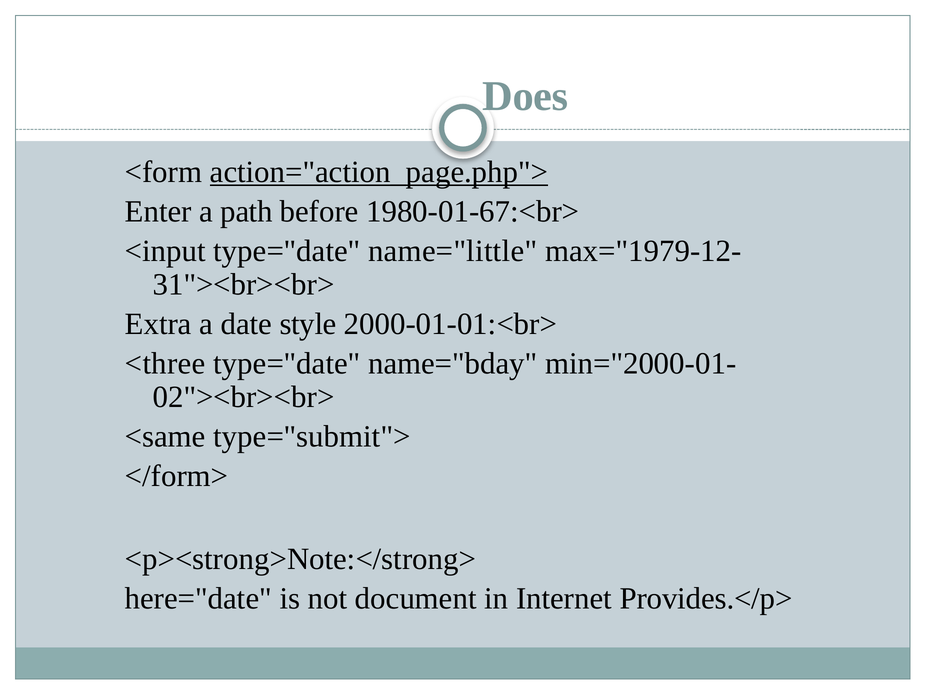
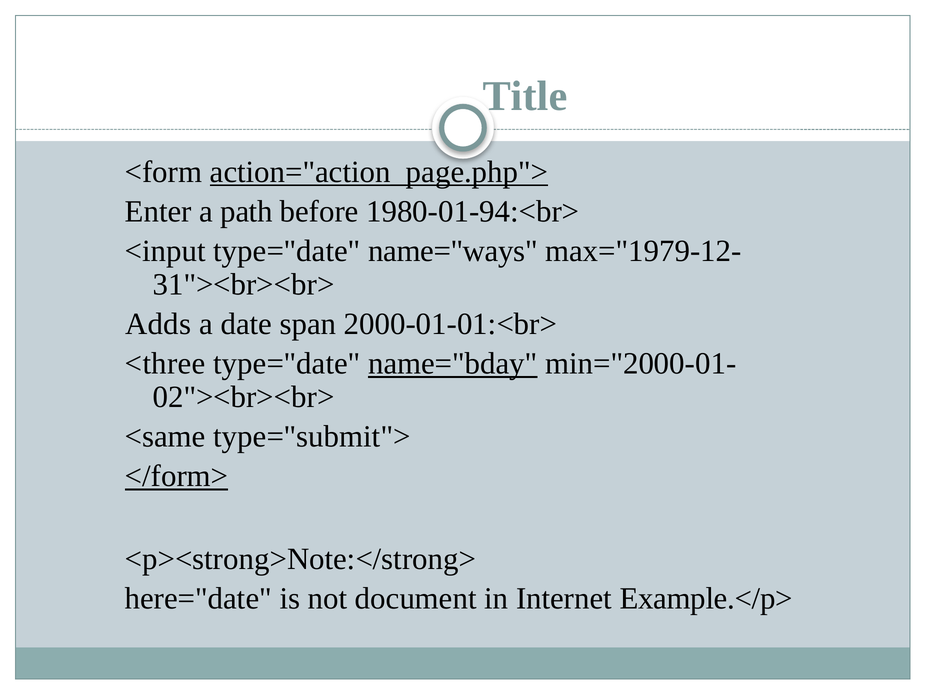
Does: Does -> Title
1980-01-67:<br>: 1980-01-67:<br> -> 1980-01-94:<br>
name="little: name="little -> name="ways
Extra: Extra -> Adds
style: style -> span
name="bday underline: none -> present
</form> underline: none -> present
Provides.</p>: Provides.</p> -> Example.</p>
